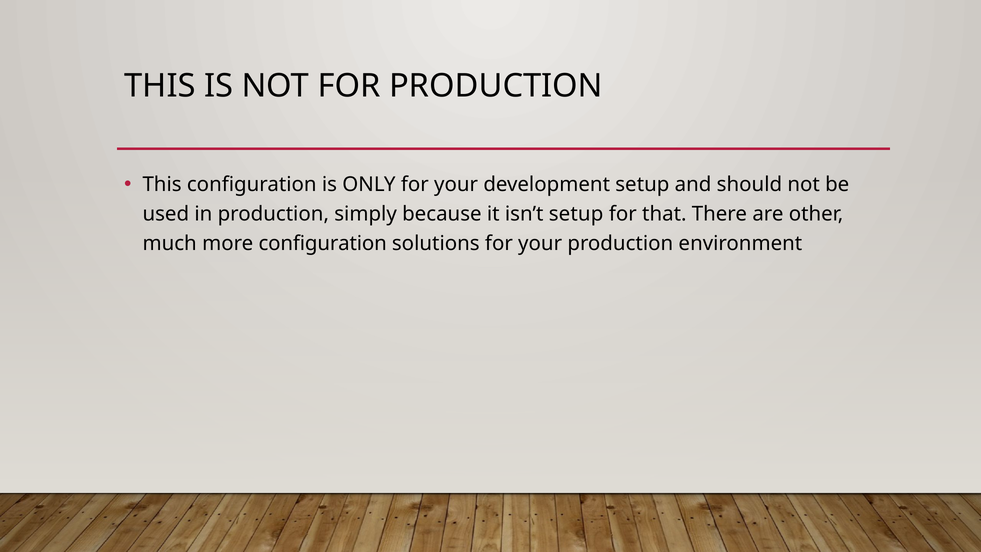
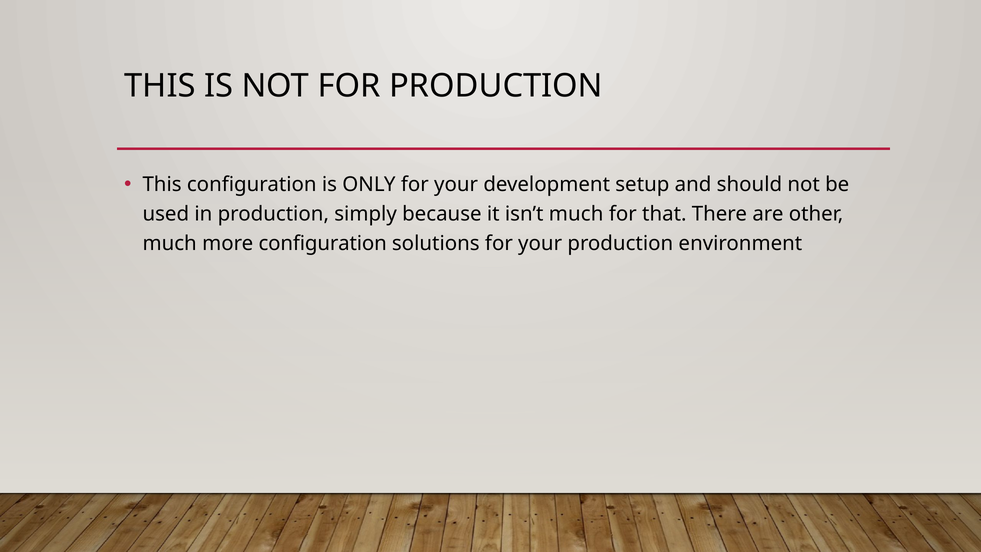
isn’t setup: setup -> much
